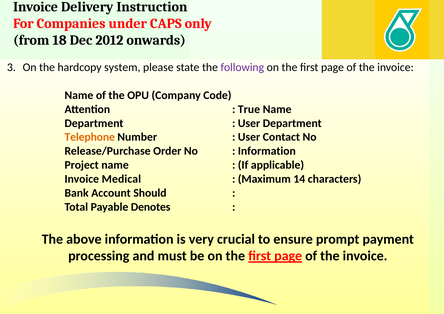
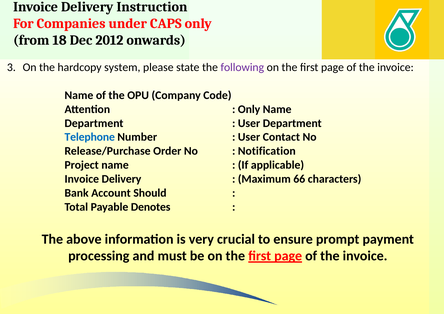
True at (249, 109): True -> Only
Telephone colour: orange -> blue
Information at (267, 151): Information -> Notification
Medical at (121, 179): Medical -> Delivery
14: 14 -> 66
